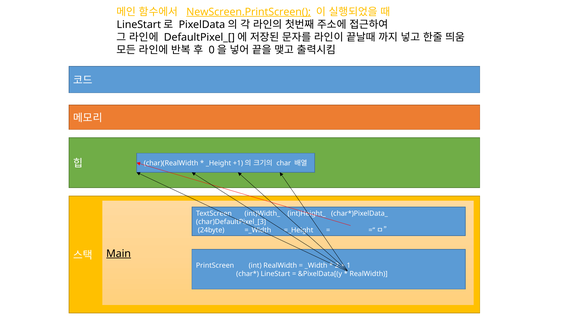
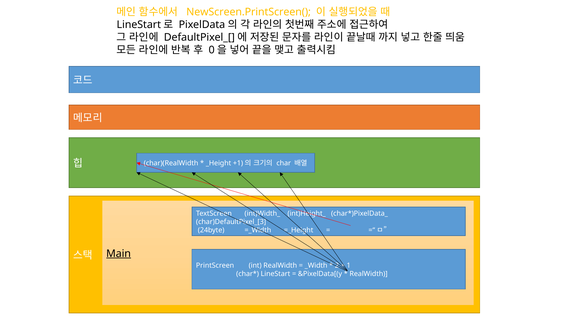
NewScreen.PrintScreen( underline: present -> none
